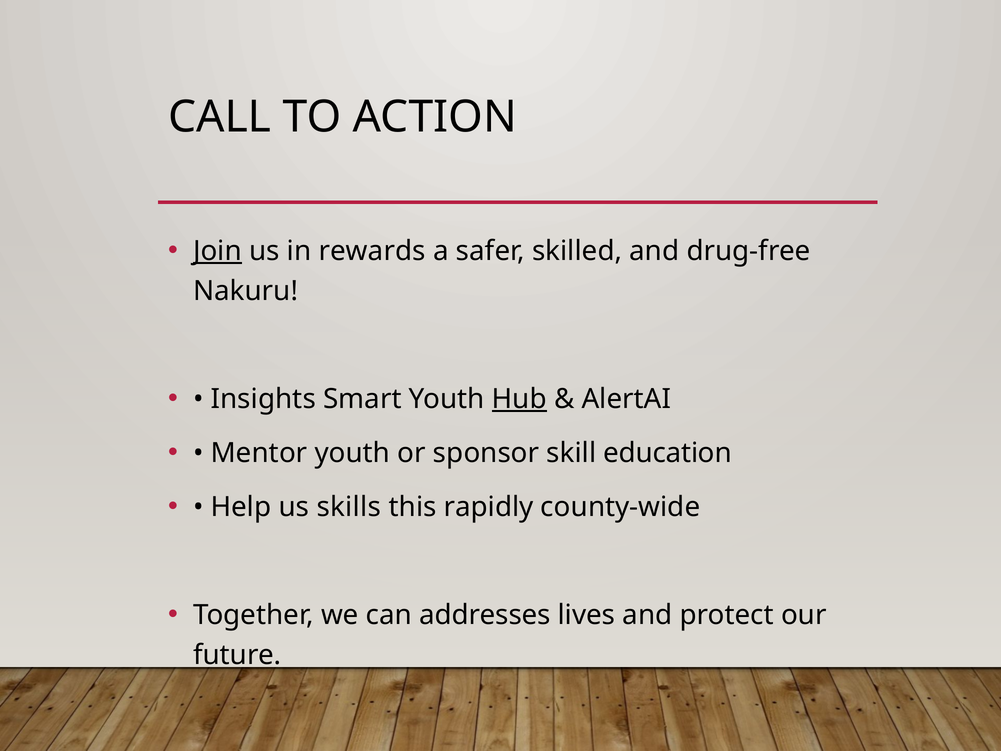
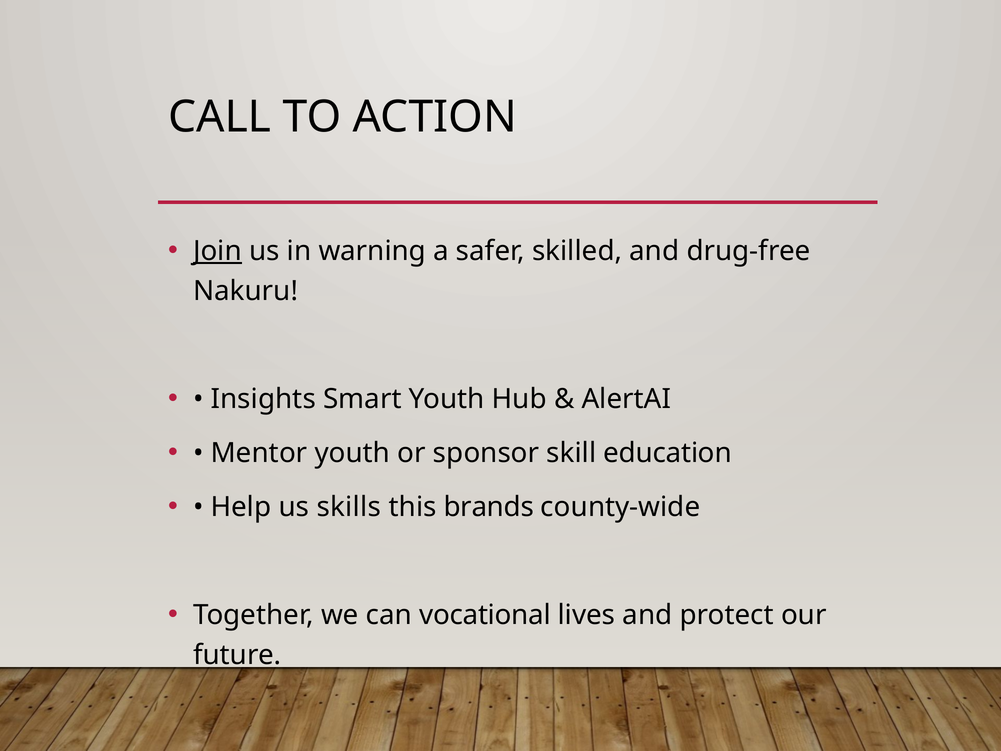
rewards: rewards -> warning
Hub underline: present -> none
rapidly: rapidly -> brands
addresses: addresses -> vocational
